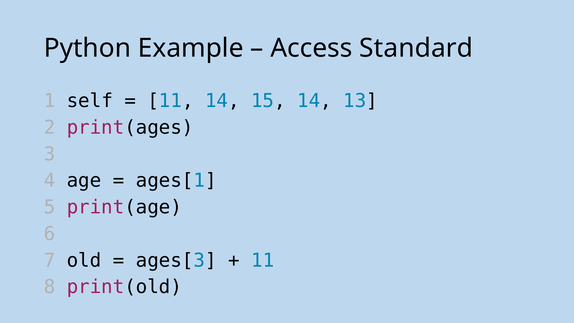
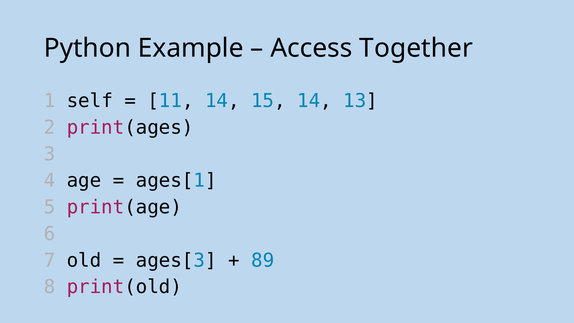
Standard: Standard -> Together
11 at (263, 260): 11 -> 89
